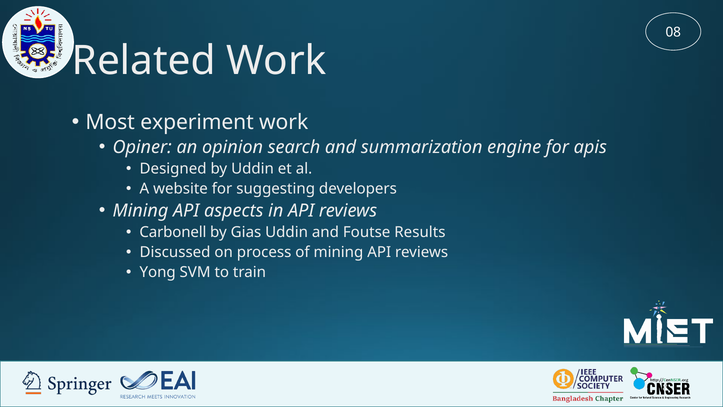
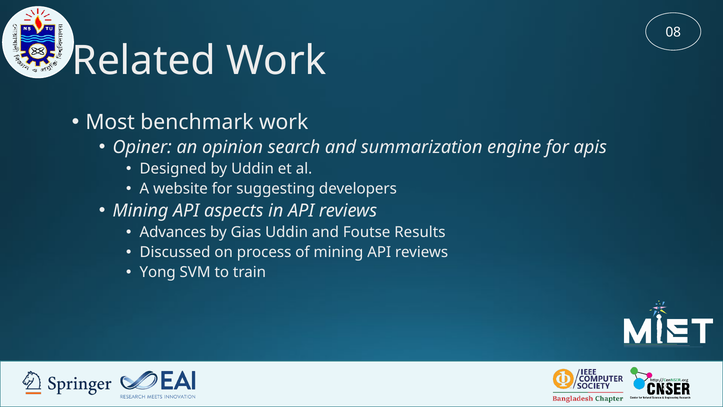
experiment: experiment -> benchmark
Carbonell: Carbonell -> Advances
